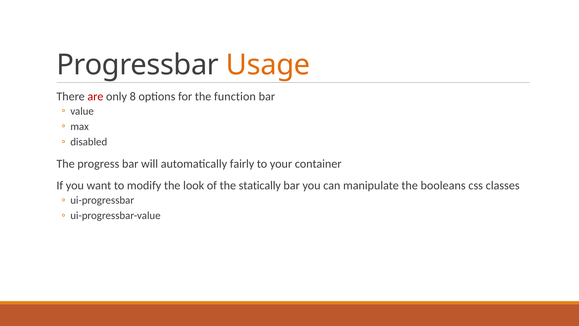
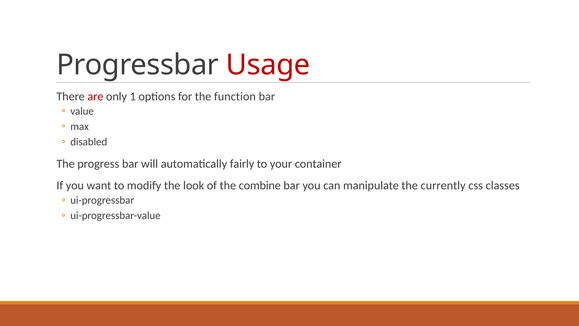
Usage colour: orange -> red
8: 8 -> 1
statically: statically -> combine
booleans: booleans -> currently
